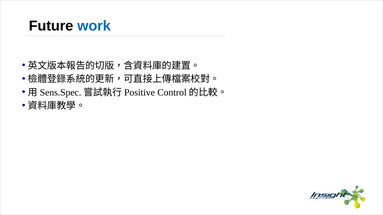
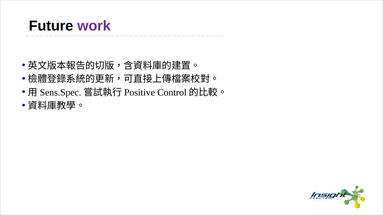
work colour: blue -> purple
